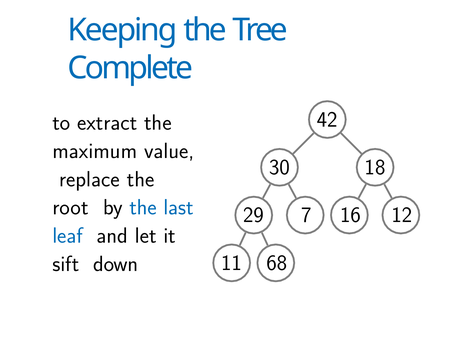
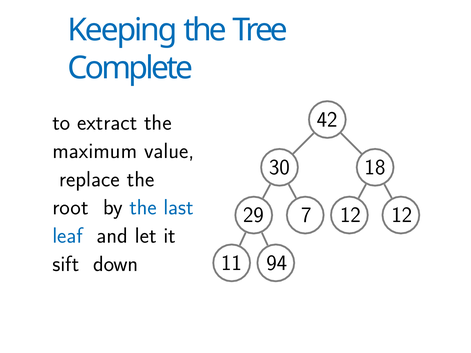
7 16: 16 -> 12
68: 68 -> 94
